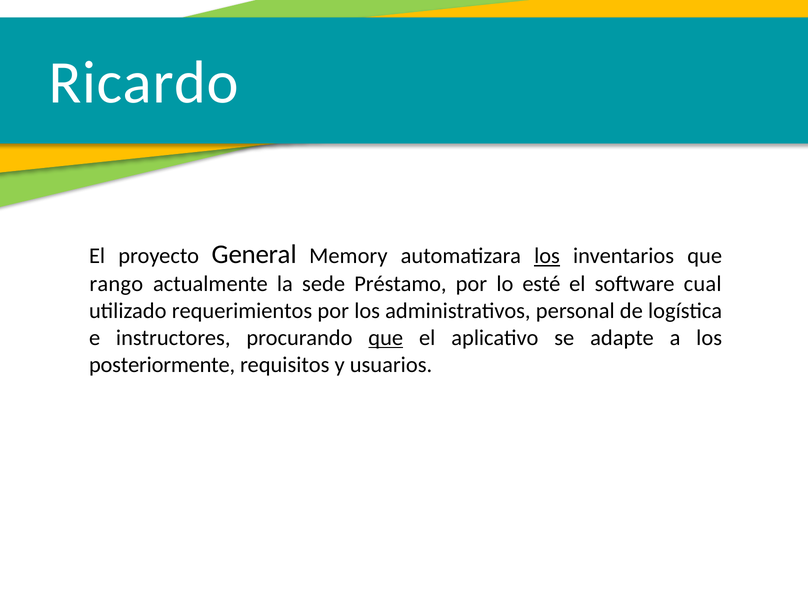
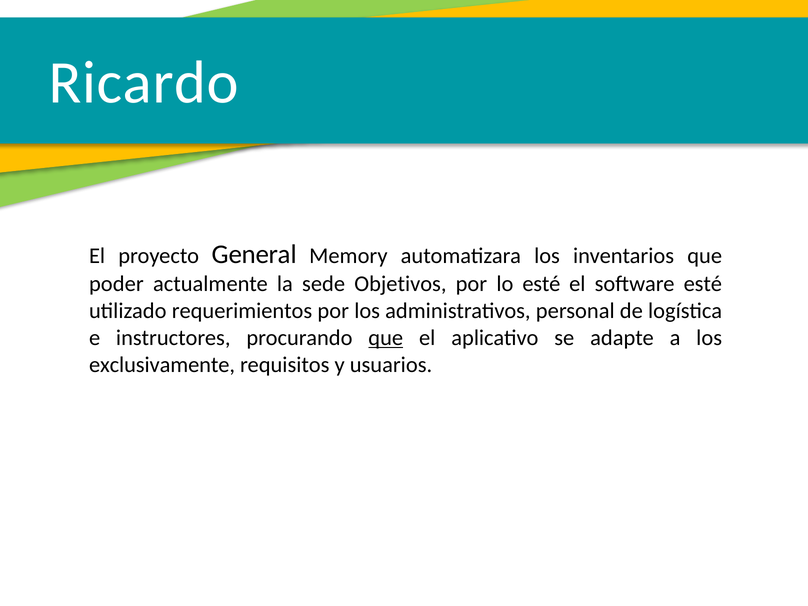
los at (547, 256) underline: present -> none
rango: rango -> poder
Préstamo: Préstamo -> Objetivos
software cual: cual -> esté
posteriormente: posteriormente -> exclusivamente
